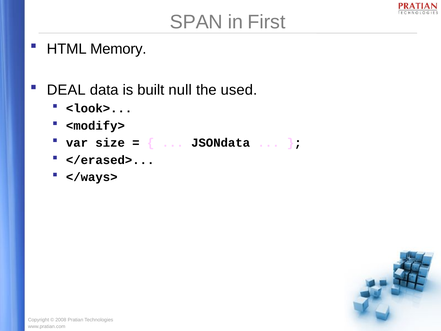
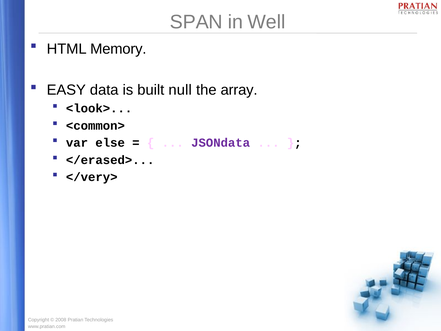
First: First -> Well
DEAL: DEAL -> EASY
used: used -> array
<modify>: <modify> -> <common>
size: size -> else
JSONdata colour: black -> purple
</ways>: </ways> -> </very>
